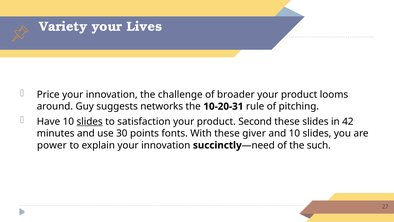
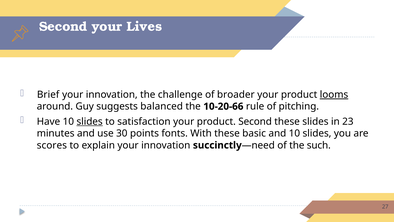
Variety at (63, 27): Variety -> Second
Price: Price -> Brief
looms underline: none -> present
networks: networks -> balanced
10-20-31: 10-20-31 -> 10-20-66
42: 42 -> 23
giver: giver -> basic
power: power -> scores
